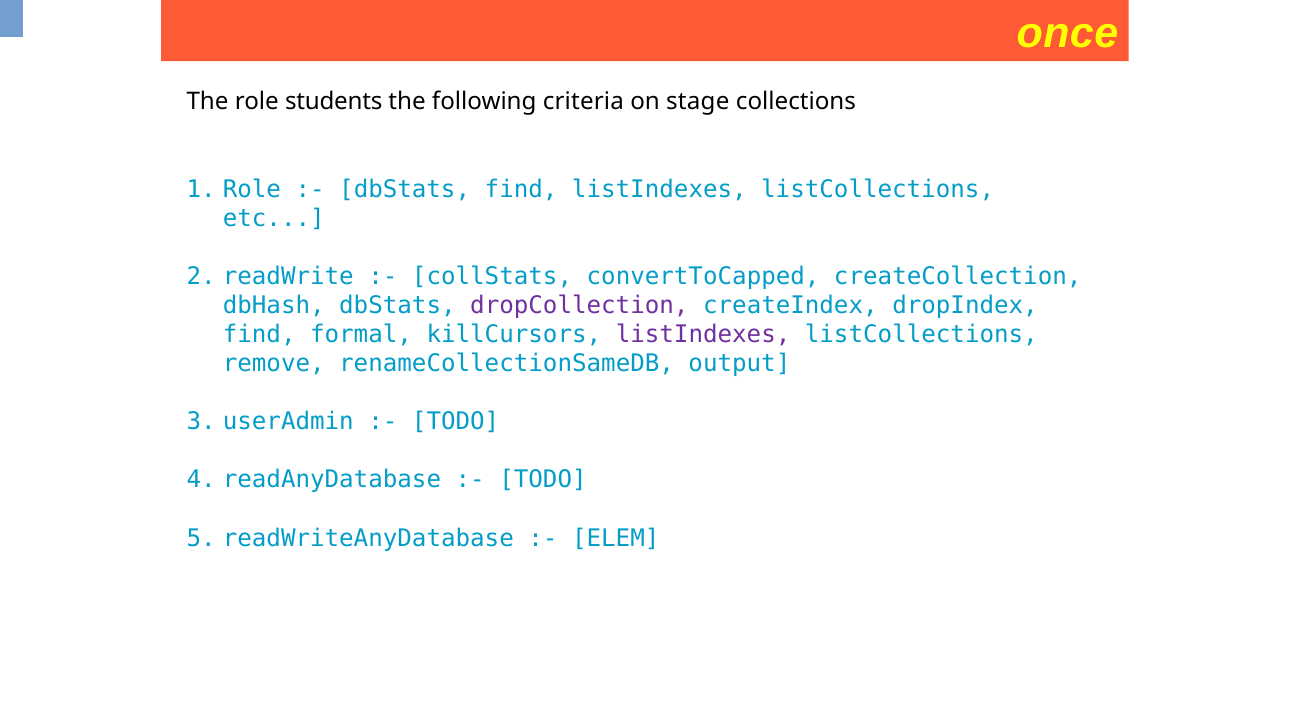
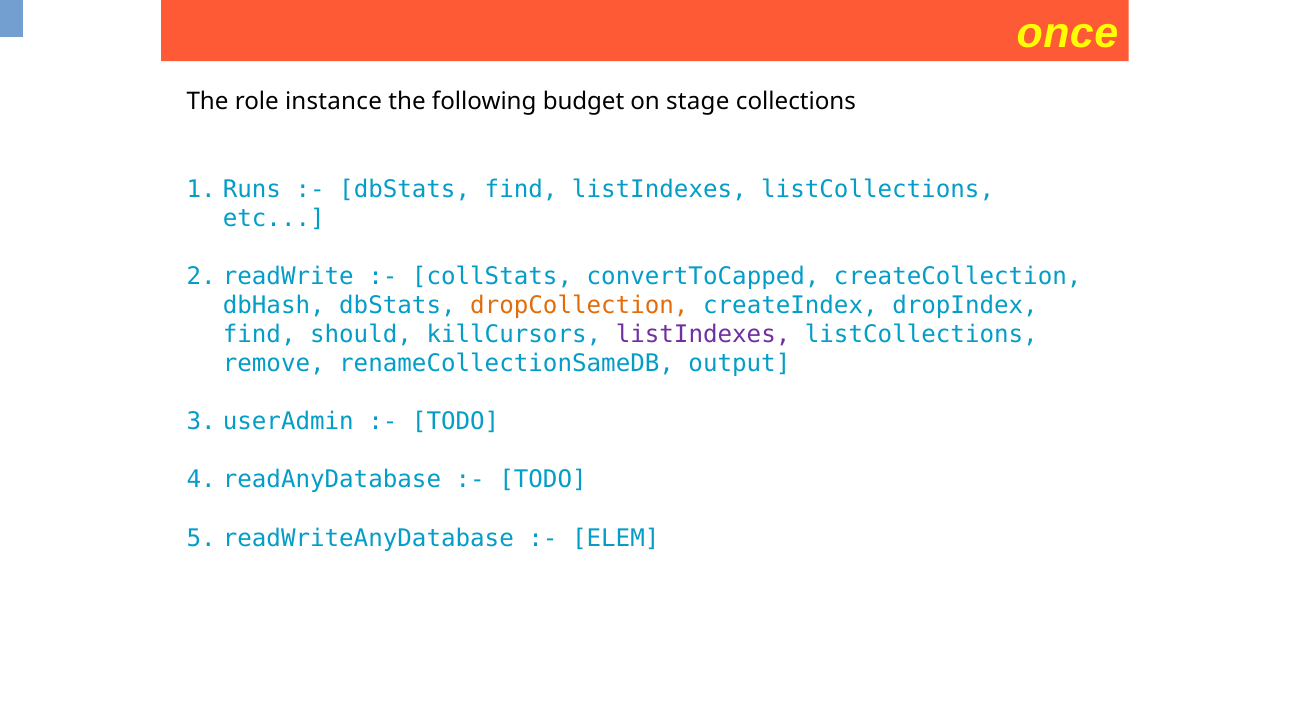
students: students -> instance
criteria: criteria -> budget
Role at (252, 189): Role -> Runs
dropCollection colour: purple -> orange
formal: formal -> should
